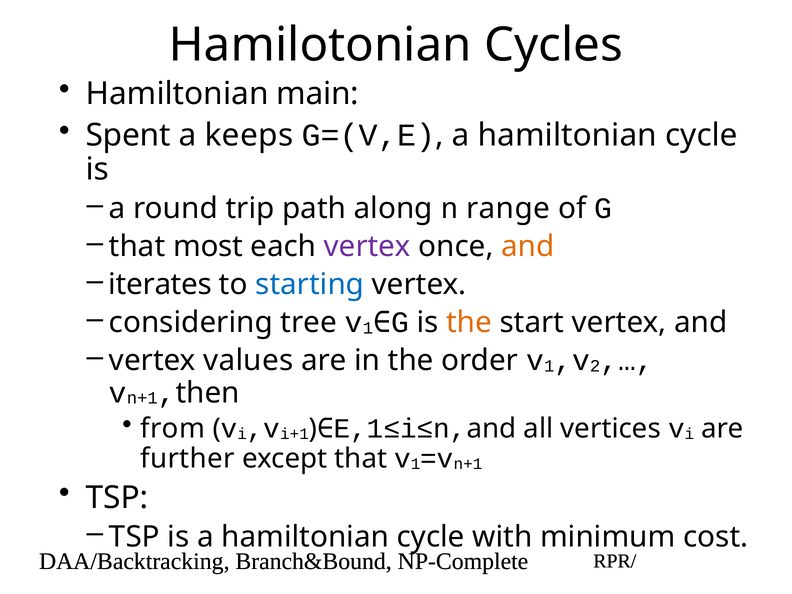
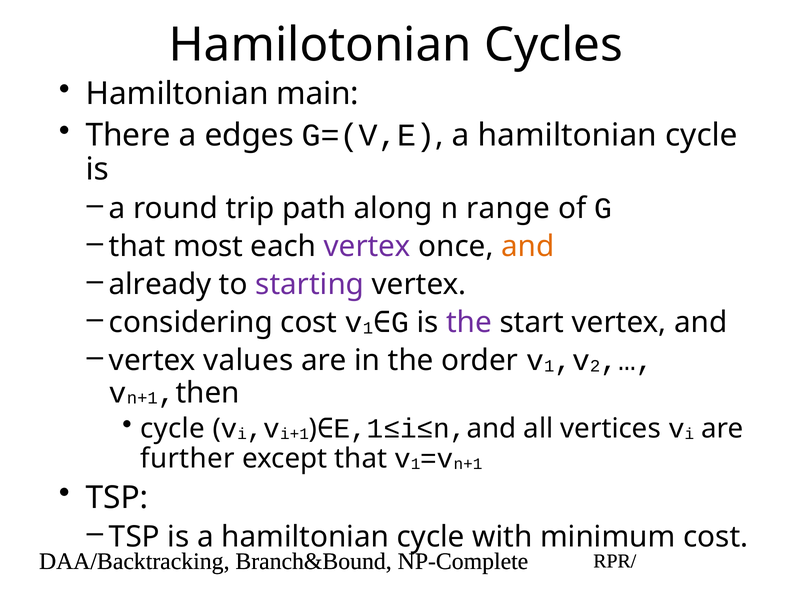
Spent: Spent -> There
keeps: keeps -> edges
iterates: iterates -> already
starting colour: blue -> purple
considering tree: tree -> cost
the at (469, 323) colour: orange -> purple
from at (173, 429): from -> cycle
